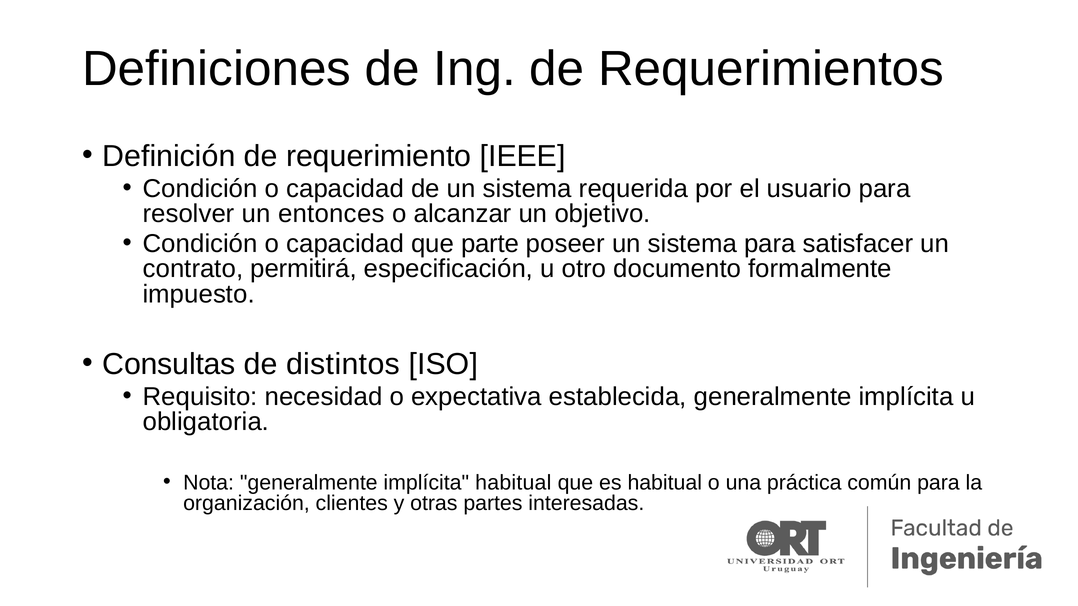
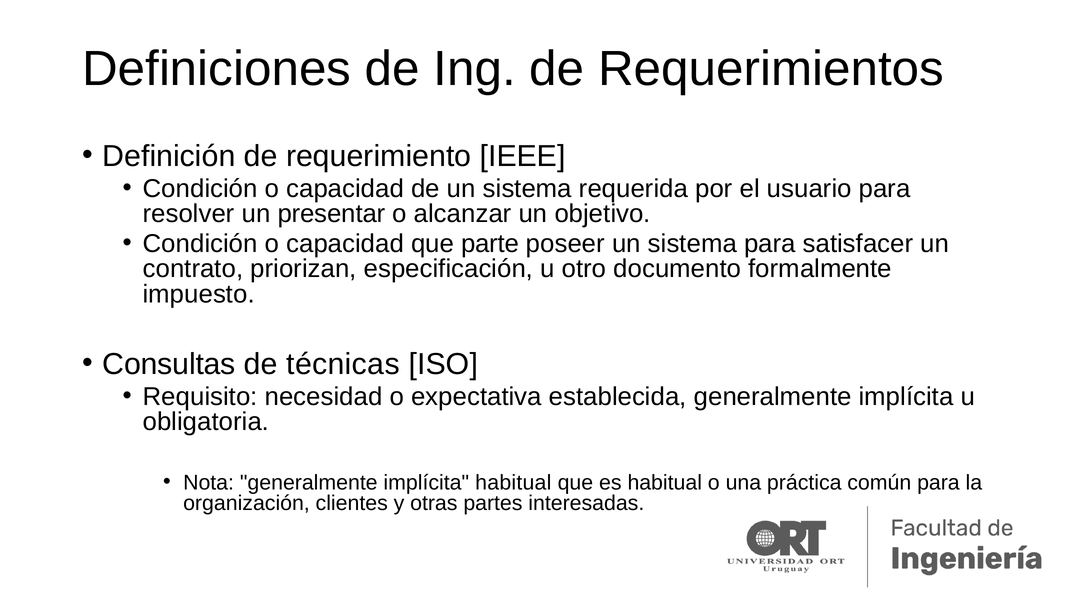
entonces: entonces -> presentar
permitirá: permitirá -> priorizan
distintos: distintos -> técnicas
